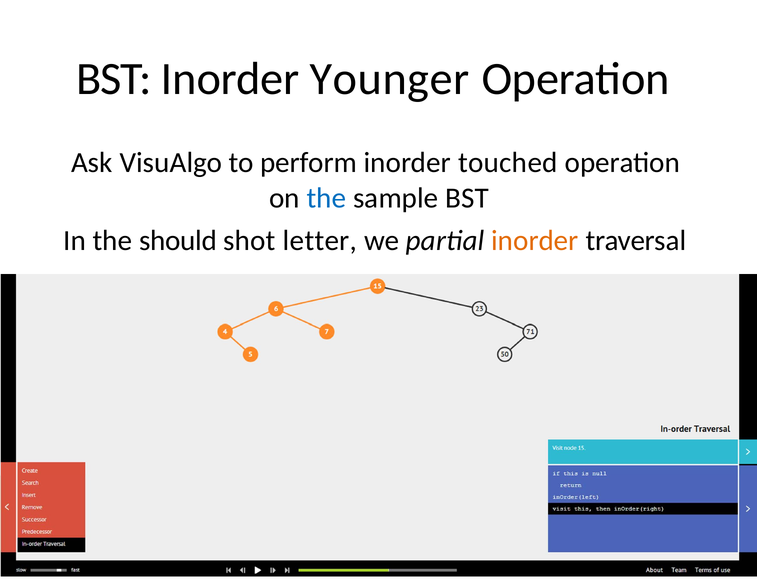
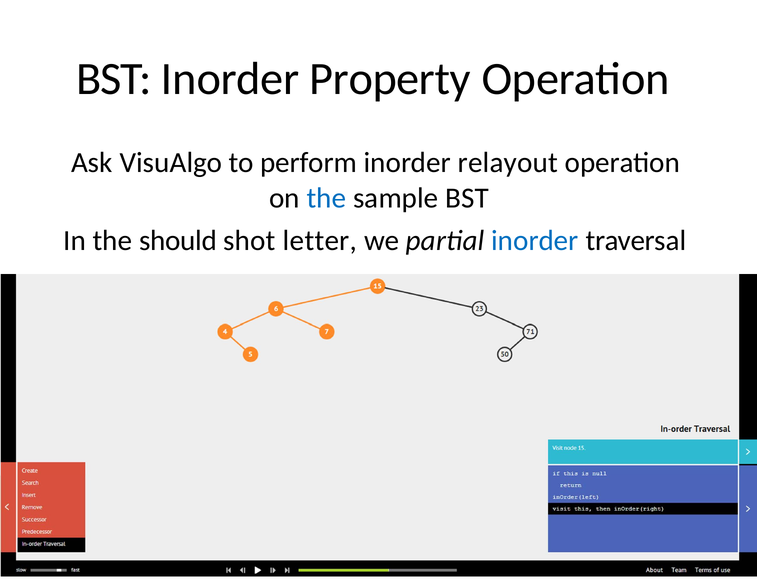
Younger: Younger -> Property
touched: touched -> relayout
inorder at (535, 240) colour: orange -> blue
